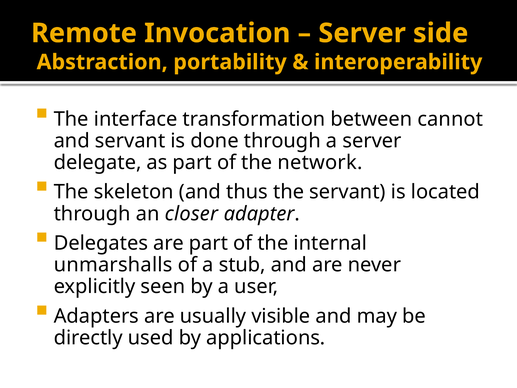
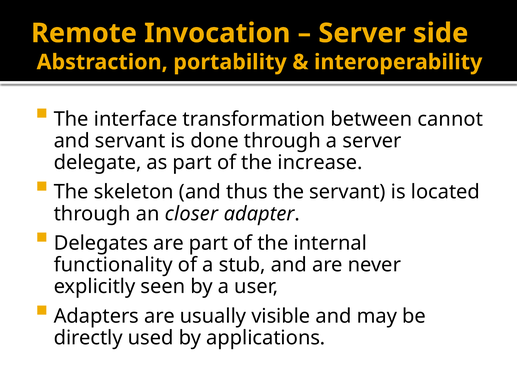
network: network -> increase
unmarshalls: unmarshalls -> functionality
